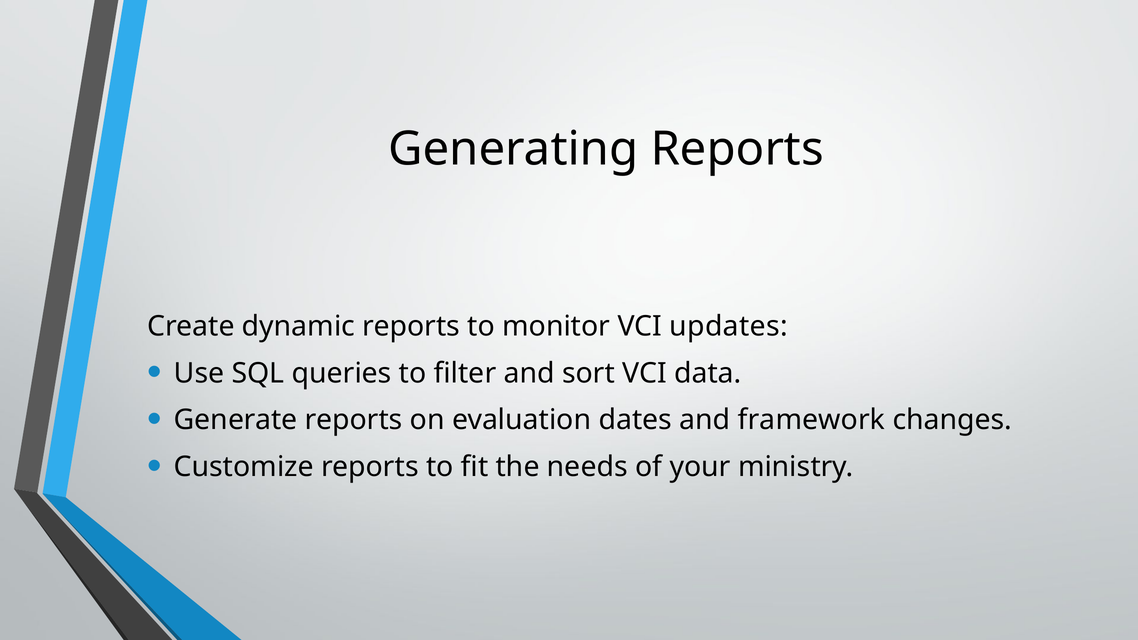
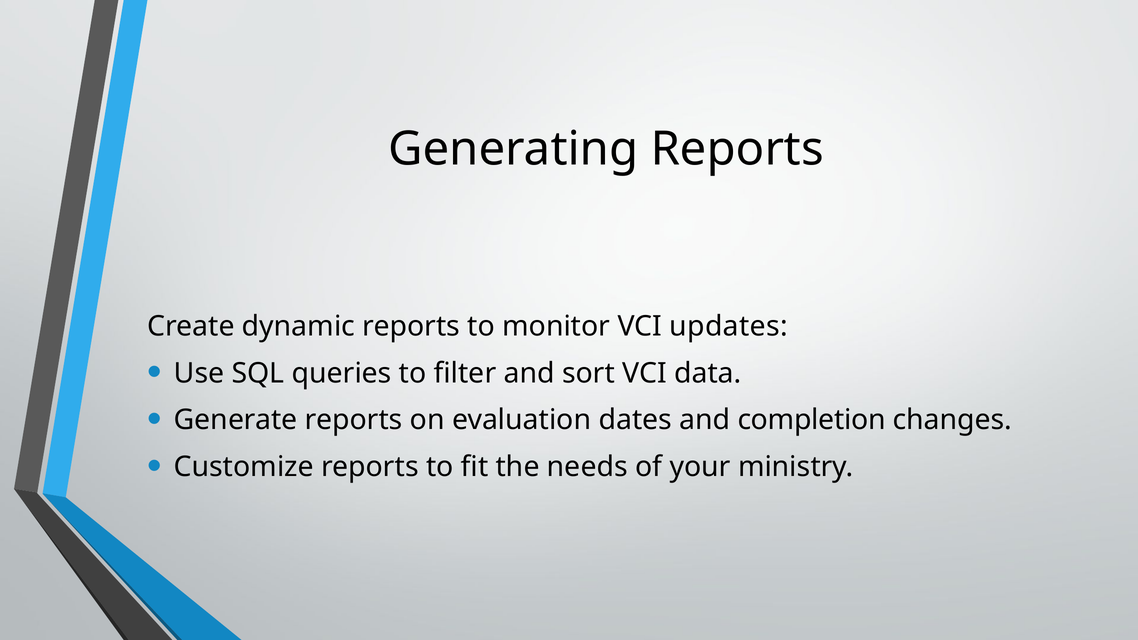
framework: framework -> completion
